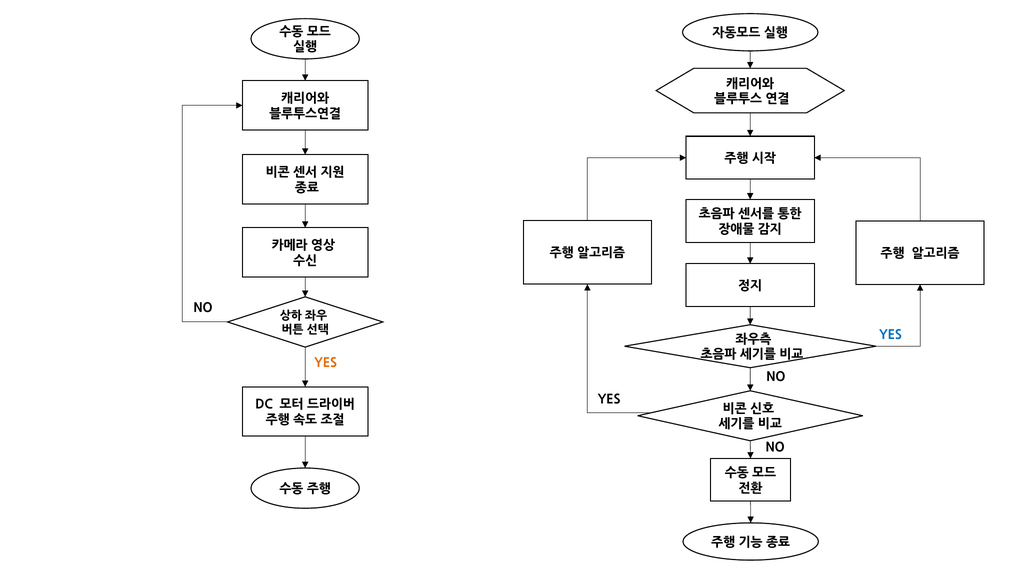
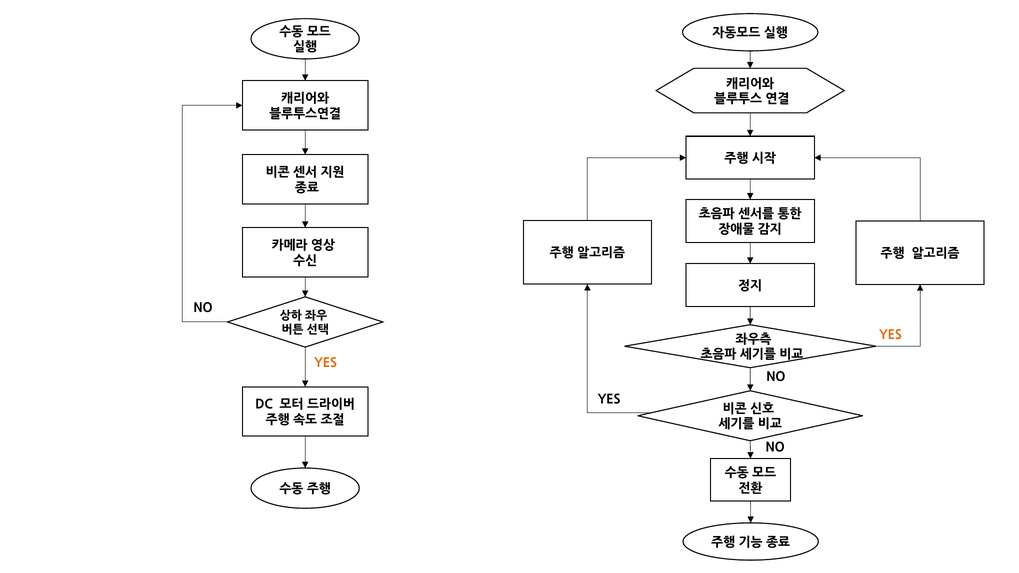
YES at (891, 335) colour: blue -> orange
